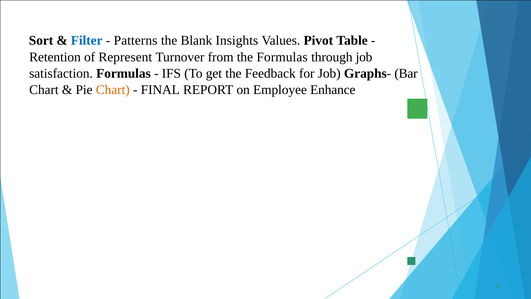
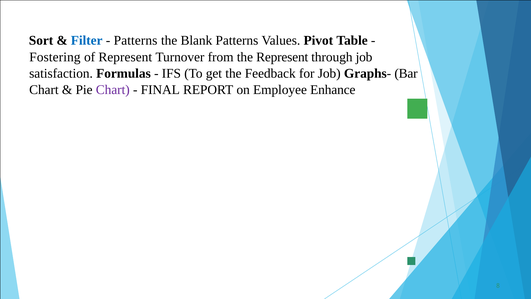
Blank Insights: Insights -> Patterns
Retention: Retention -> Fostering
the Formulas: Formulas -> Represent
Chart at (113, 90) colour: orange -> purple
